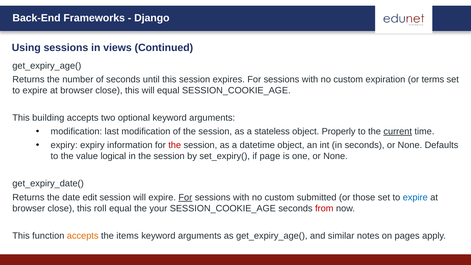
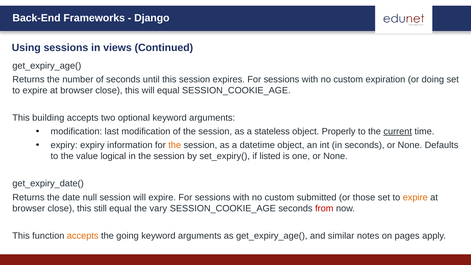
terms: terms -> doing
the at (175, 145) colour: red -> orange
page: page -> listed
edit: edit -> null
For at (185, 197) underline: present -> none
expire at (415, 197) colour: blue -> orange
roll: roll -> still
your: your -> vary
items: items -> going
